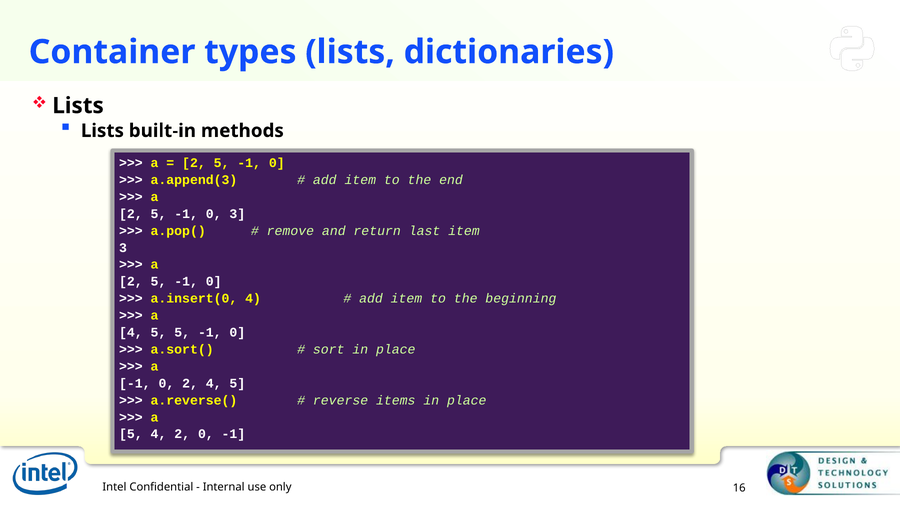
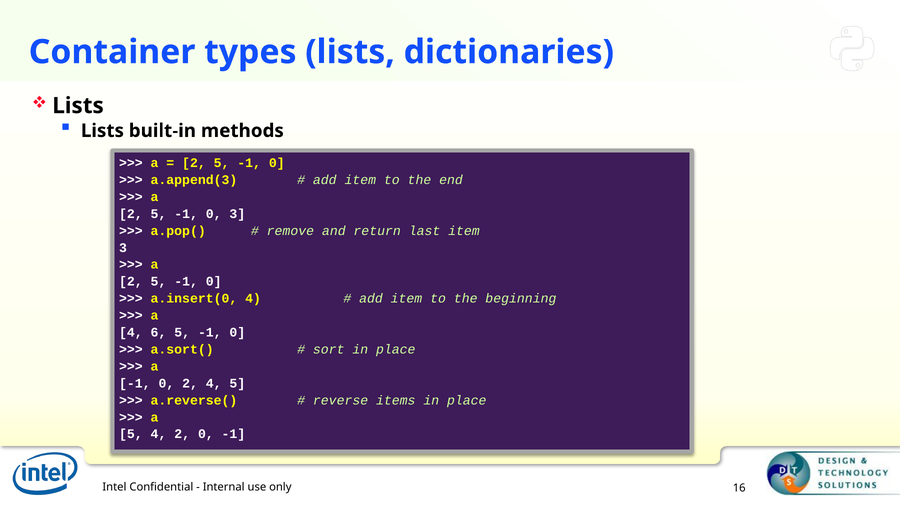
5 at (158, 333): 5 -> 6
